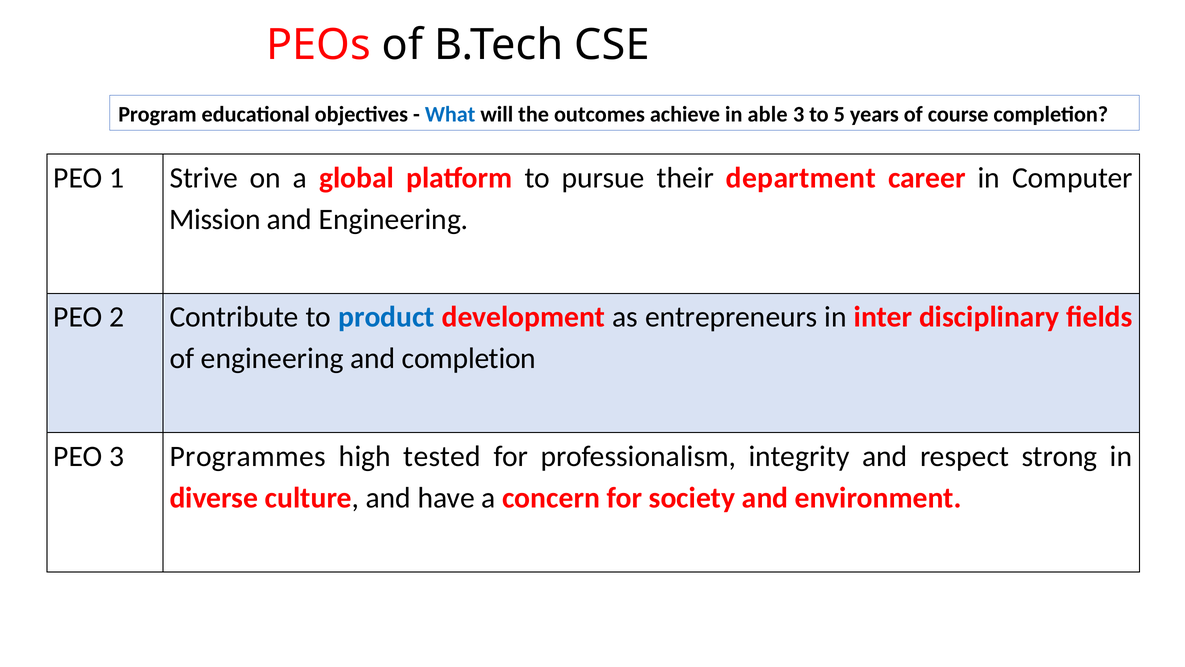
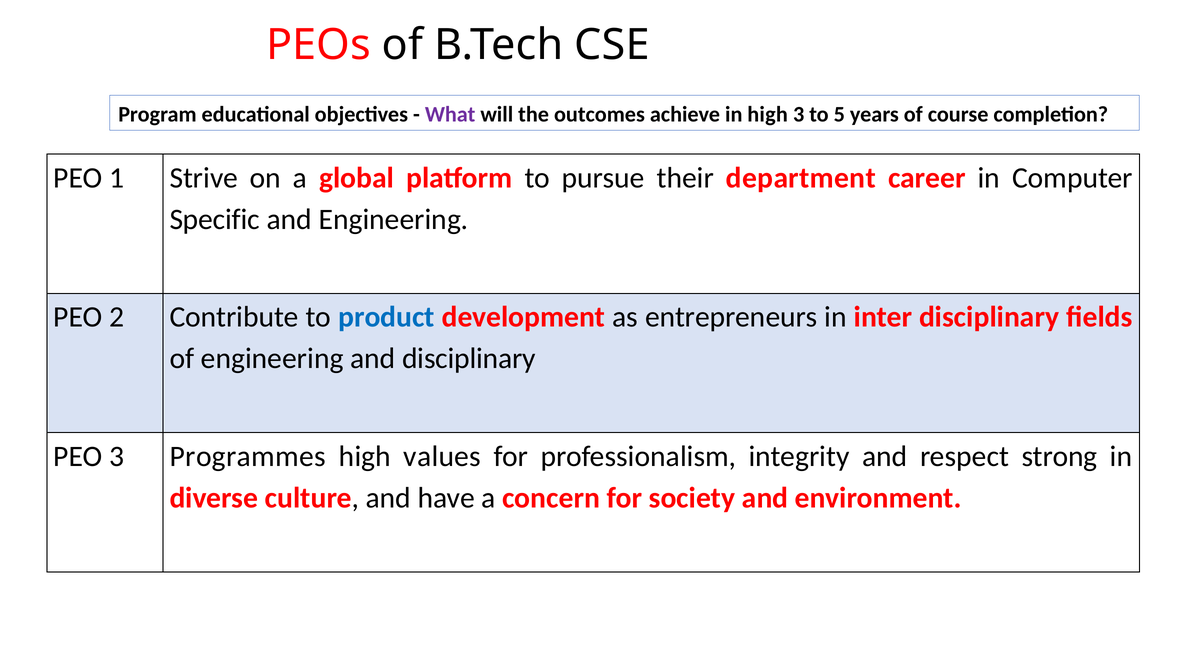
What colour: blue -> purple
in able: able -> high
Mission: Mission -> Specific
and completion: completion -> disciplinary
tested: tested -> values
